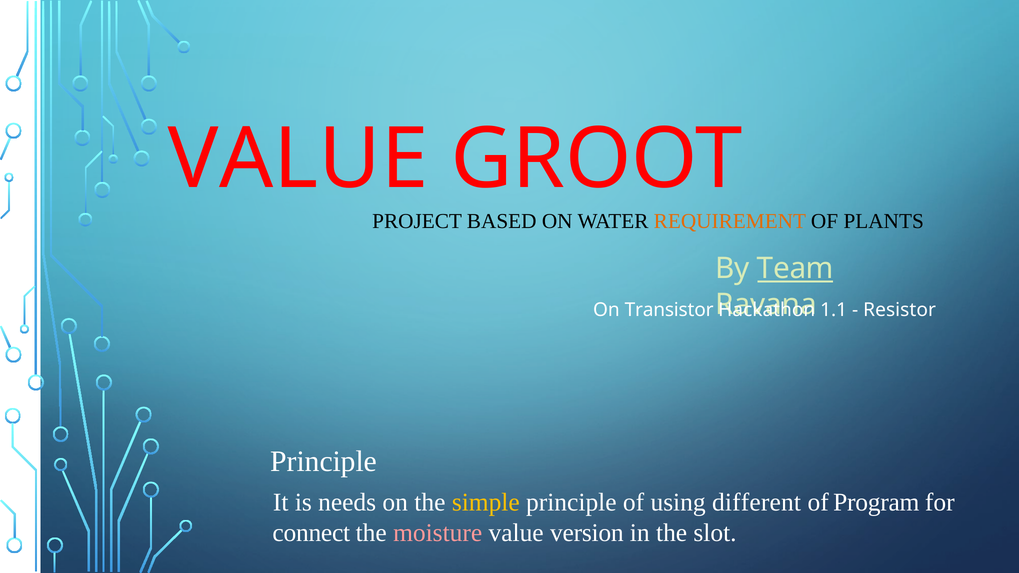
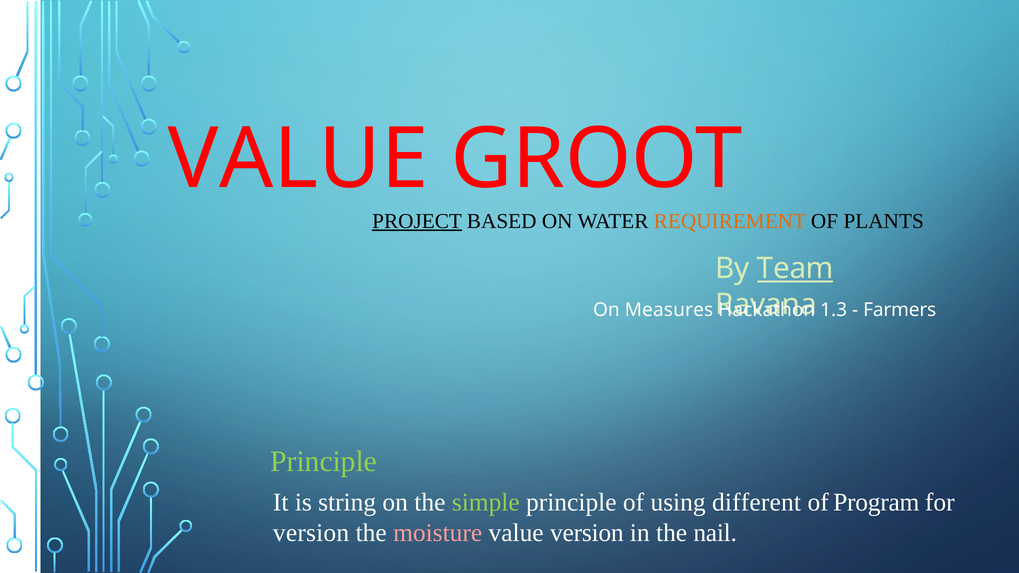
PROJECT underline: none -> present
Transistor: Transistor -> Measures
1.1: 1.1 -> 1.3
Resistor: Resistor -> Farmers
Principle at (324, 462) colour: white -> light green
needs: needs -> string
simple colour: yellow -> light green
connect at (311, 533): connect -> version
slot: slot -> nail
